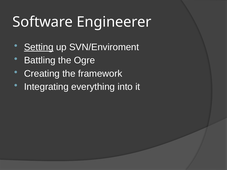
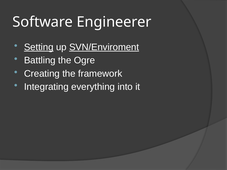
SVN/Enviroment underline: none -> present
